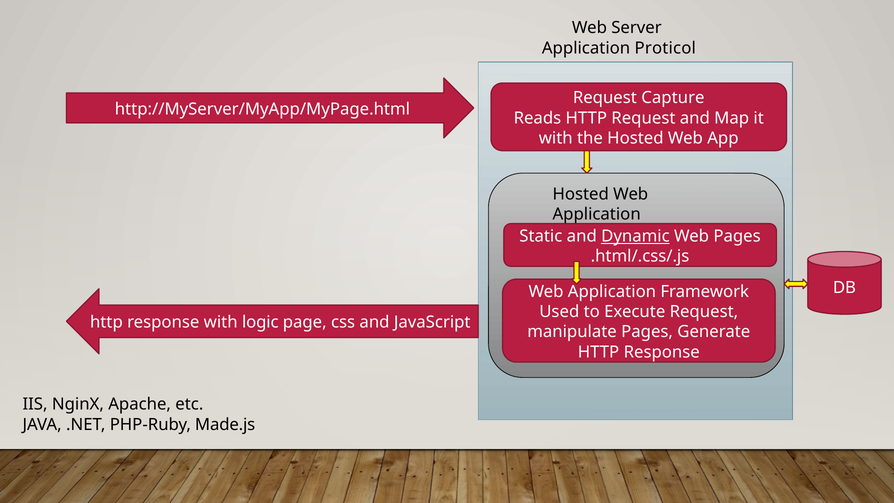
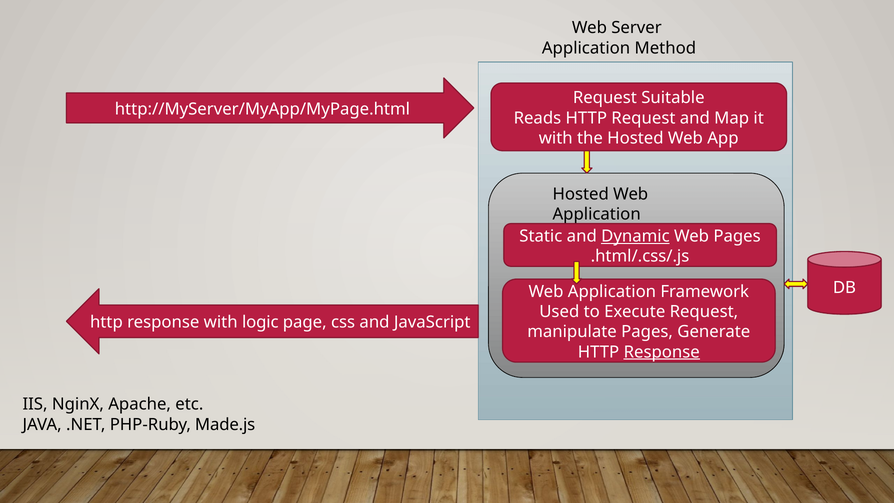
Proticol: Proticol -> Method
Capture: Capture -> Suitable
Response at (662, 352) underline: none -> present
